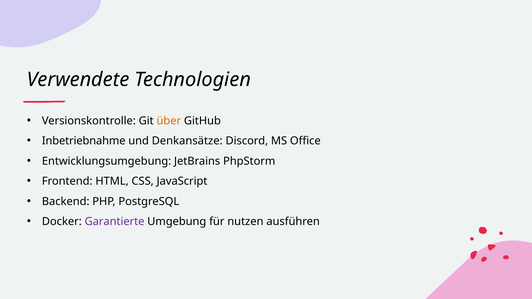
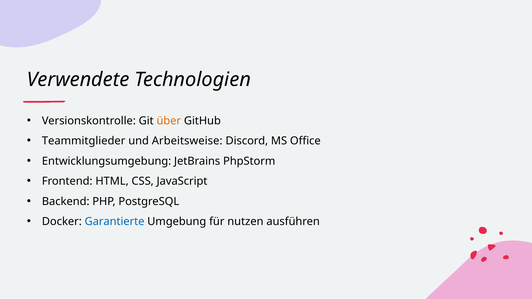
Inbetriebnahme: Inbetriebnahme -> Teammitglieder
Denkansätze: Denkansätze -> Arbeitsweise
Garantierte colour: purple -> blue
